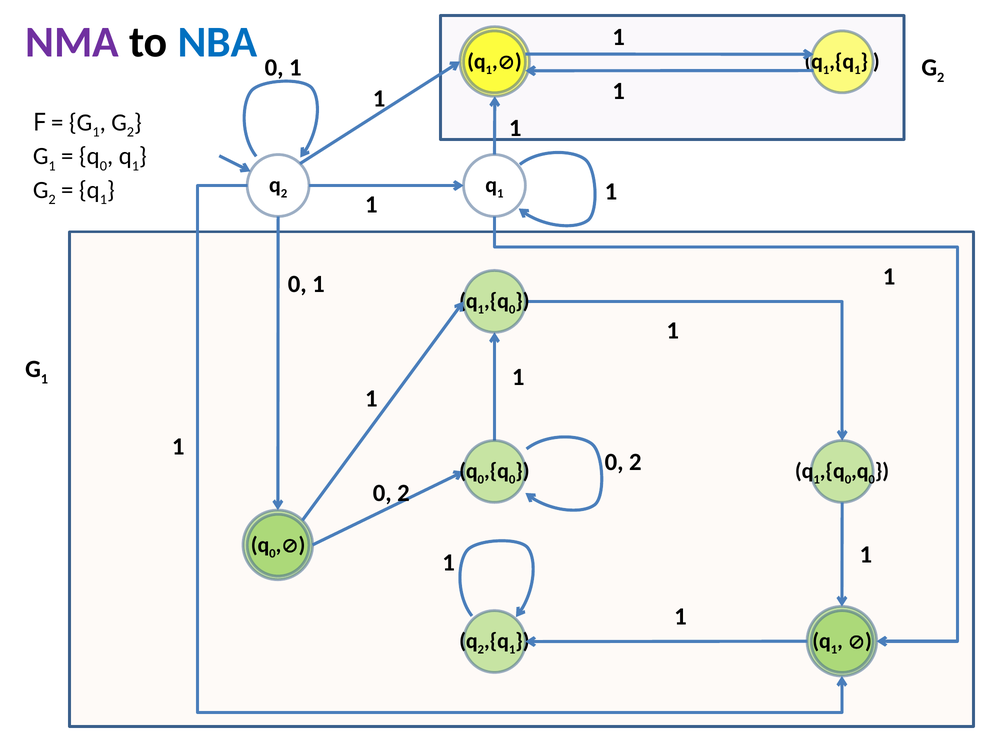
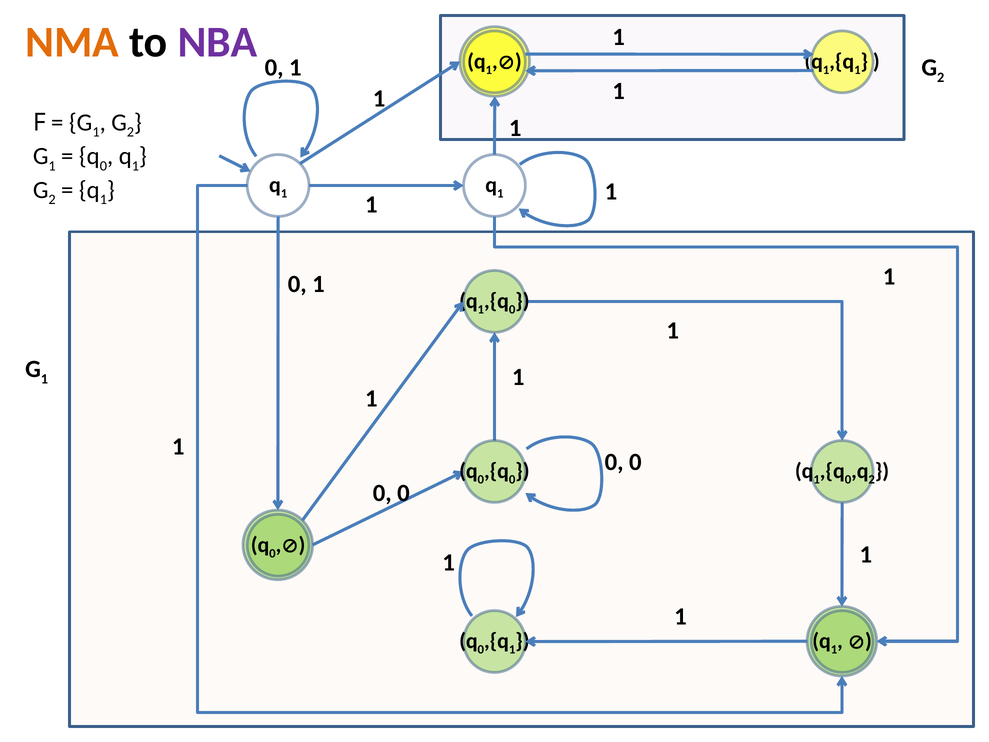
NMA colour: purple -> orange
NBA colour: blue -> purple
2 at (284, 194): 2 -> 1
2 at (635, 462): 2 -> 0
0 at (872, 480): 0 -> 2
2 at (403, 493): 2 -> 0
2 at (481, 650): 2 -> 0
